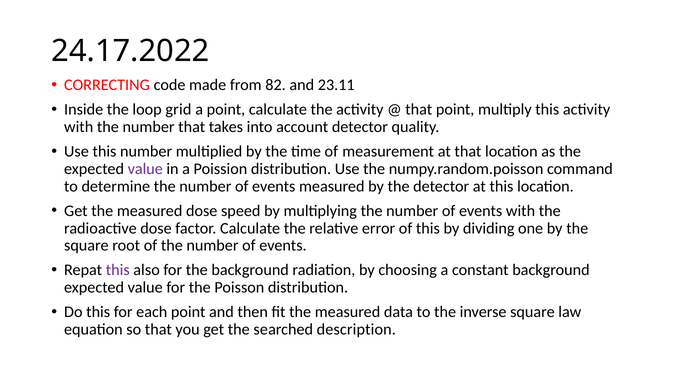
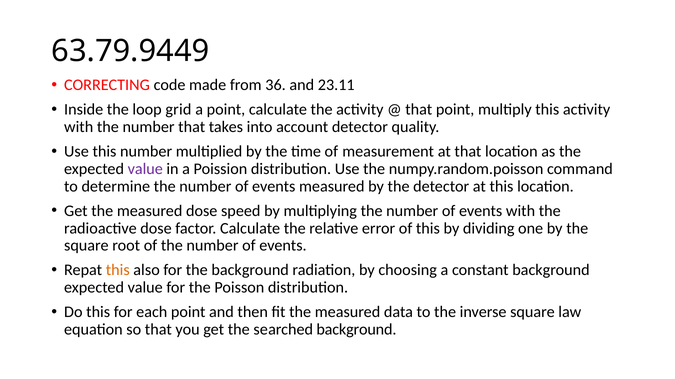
24.17.2022: 24.17.2022 -> 63.79.9449
82: 82 -> 36
this at (118, 271) colour: purple -> orange
searched description: description -> background
